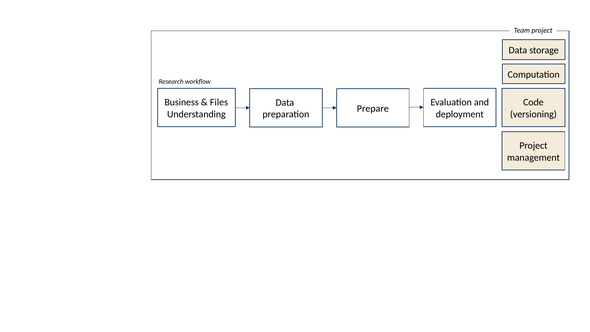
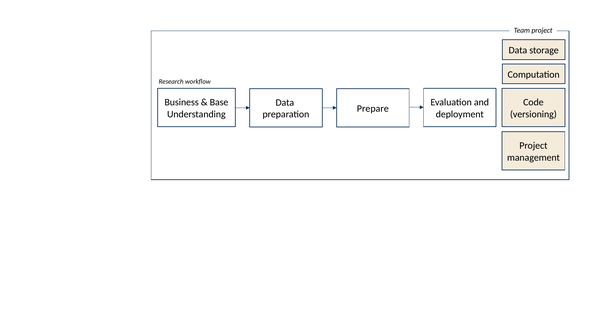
Files: Files -> Base
